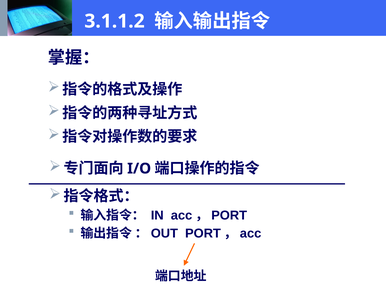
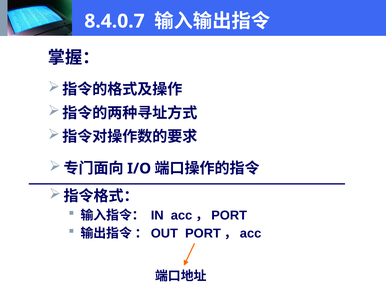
3.1.1.2: 3.1.1.2 -> 8.4.0.7
